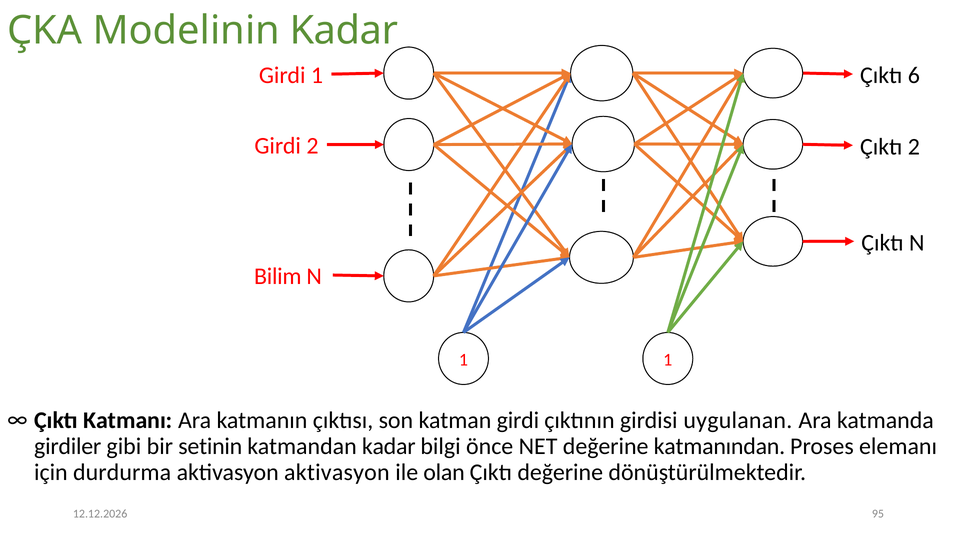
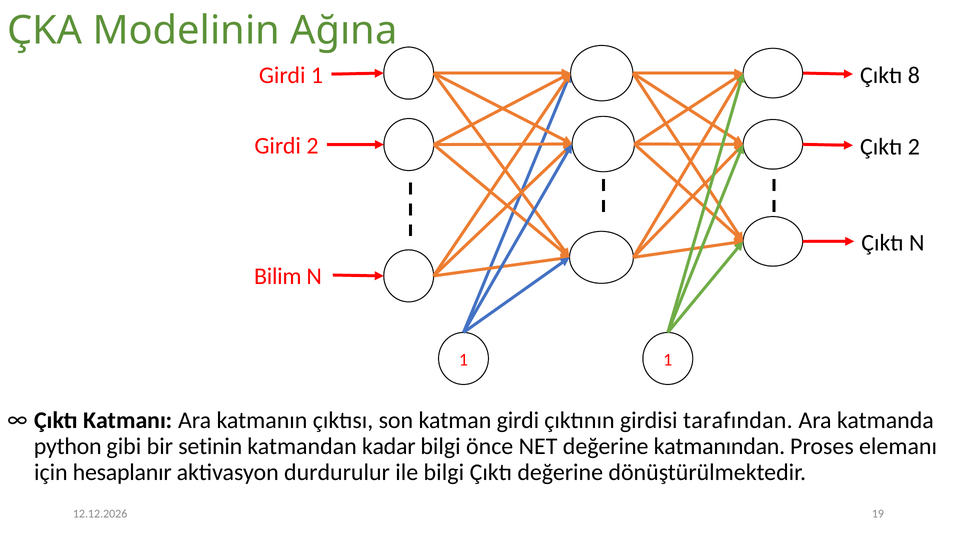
Modelinin Kadar: Kadar -> Ağına
6: 6 -> 8
uygulanan: uygulanan -> tarafından
girdiler: girdiler -> python
durdurma: durdurma -> hesaplanır
aktivasyon aktivasyon: aktivasyon -> durdurulur
ile olan: olan -> bilgi
95: 95 -> 19
